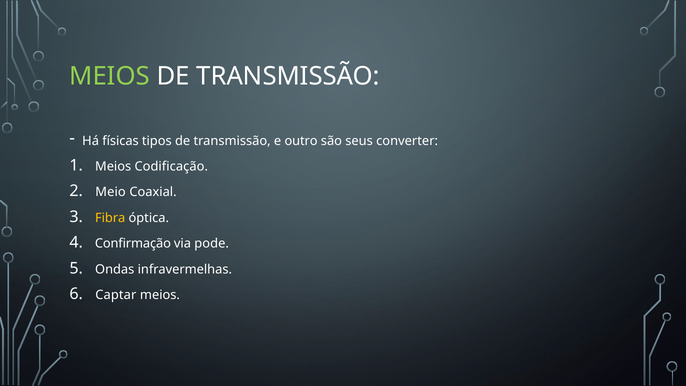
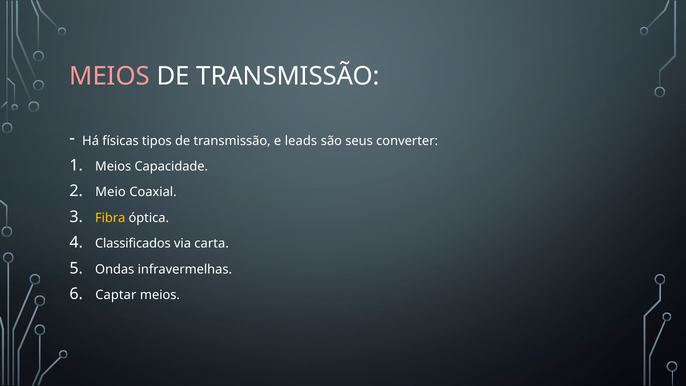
MEIOS at (110, 76) colour: light green -> pink
outro: outro -> leads
Codificação: Codificação -> Capacidade
Confirmação: Confirmação -> Classificados
pode: pode -> carta
